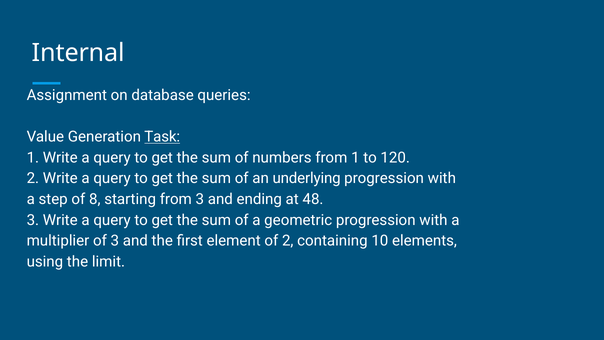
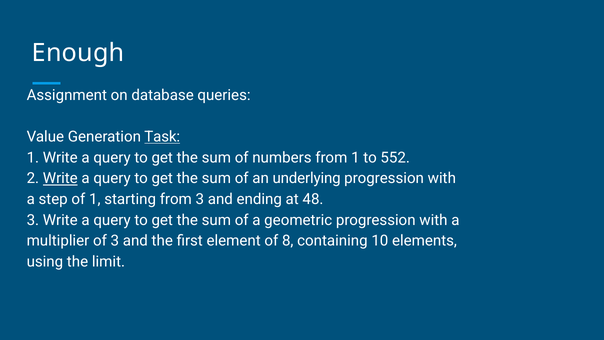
Internal: Internal -> Enough
120: 120 -> 552
Write at (60, 178) underline: none -> present
of 8: 8 -> 1
of 2: 2 -> 8
